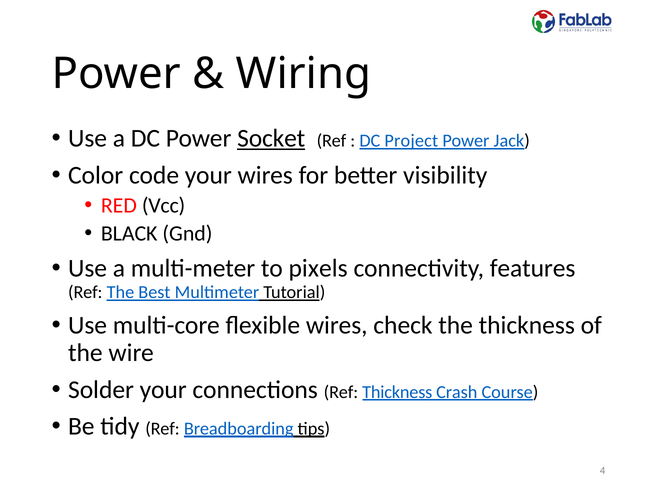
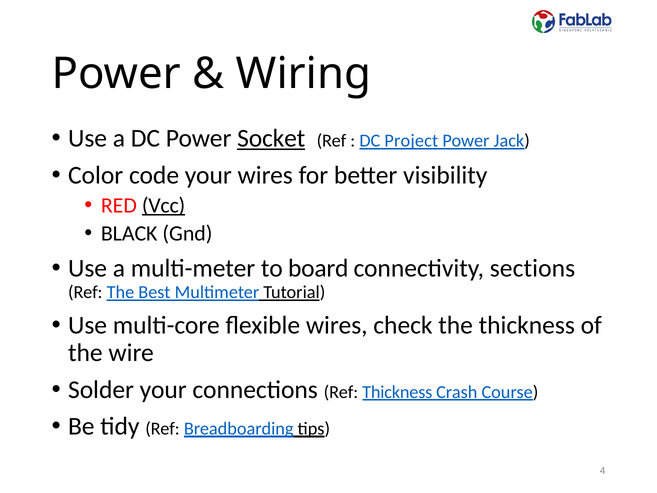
Vcc underline: none -> present
pixels: pixels -> board
features: features -> sections
